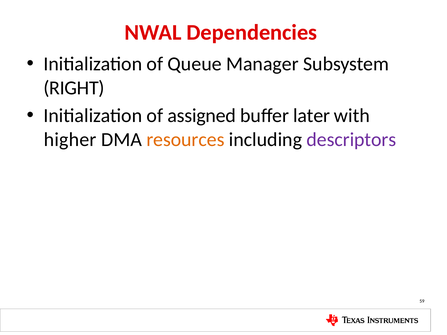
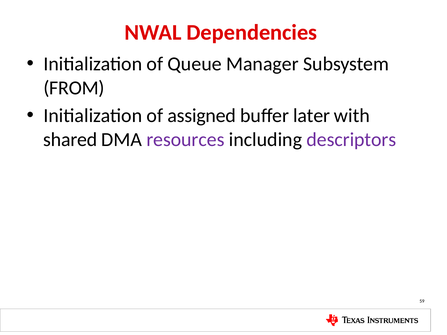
RIGHT: RIGHT -> FROM
higher: higher -> shared
resources colour: orange -> purple
